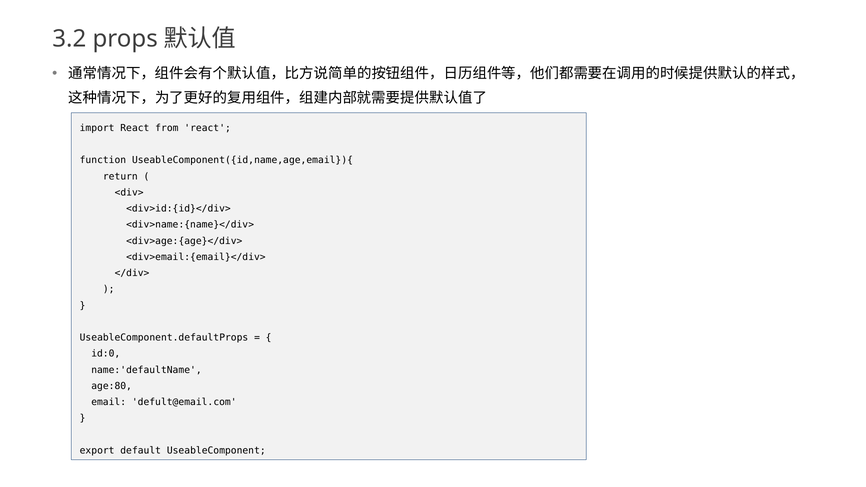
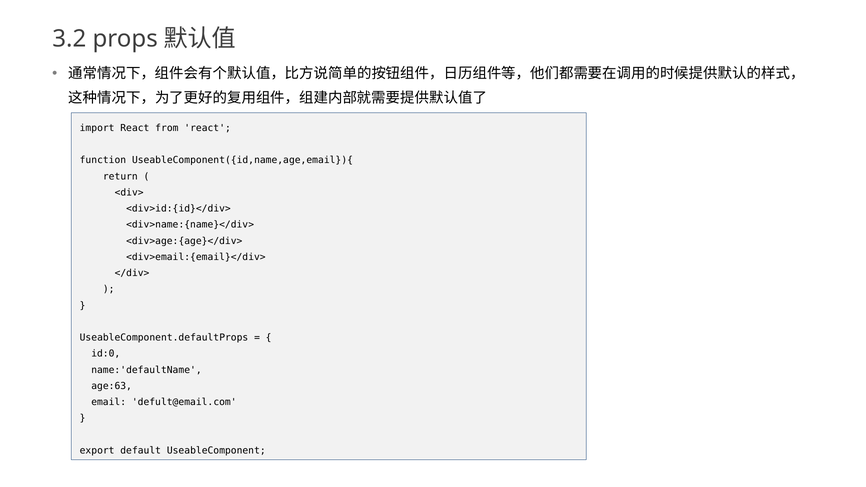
age:80: age:80 -> age:63
